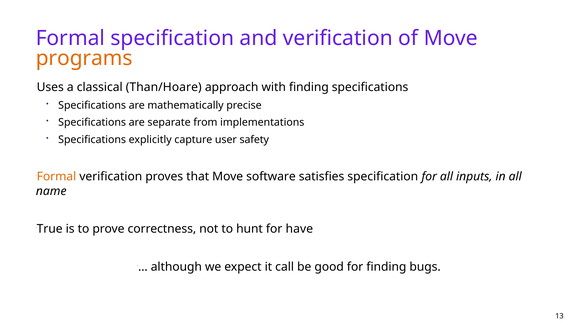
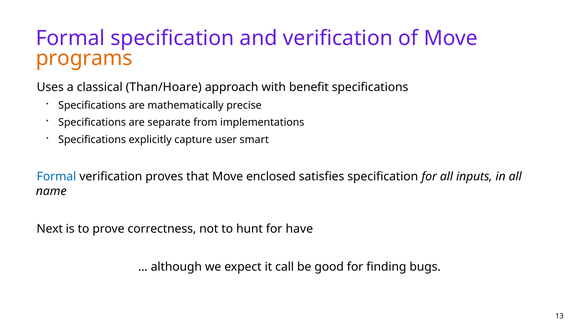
with finding: finding -> benefit
safety: safety -> smart
Formal at (56, 177) colour: orange -> blue
software: software -> enclosed
True: True -> Next
